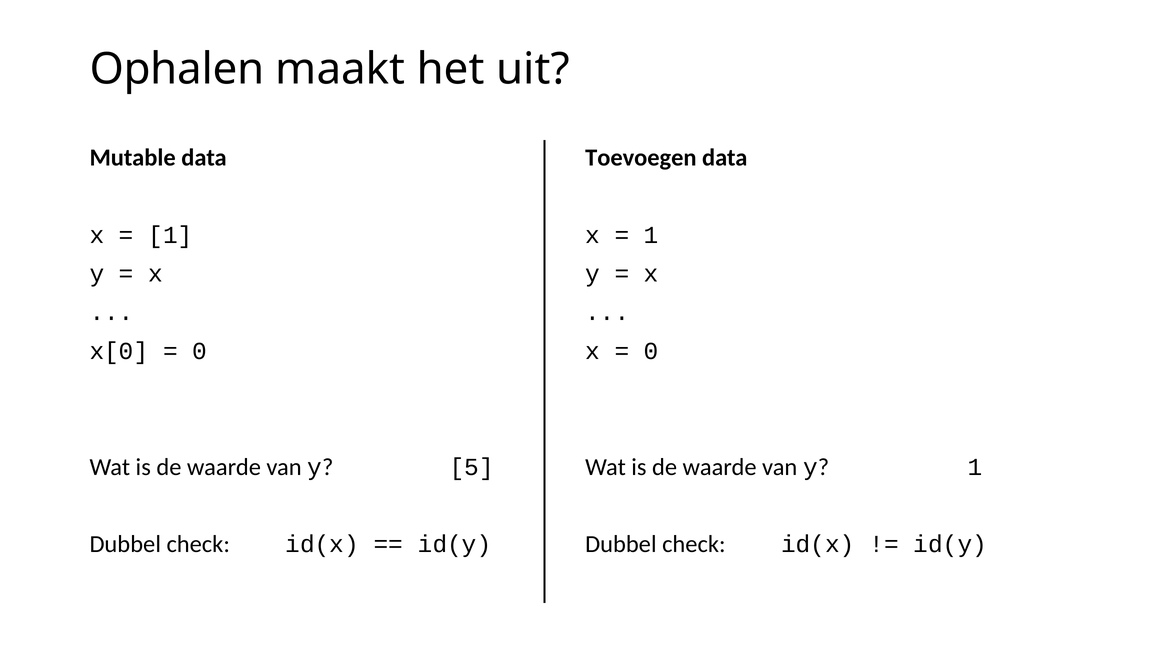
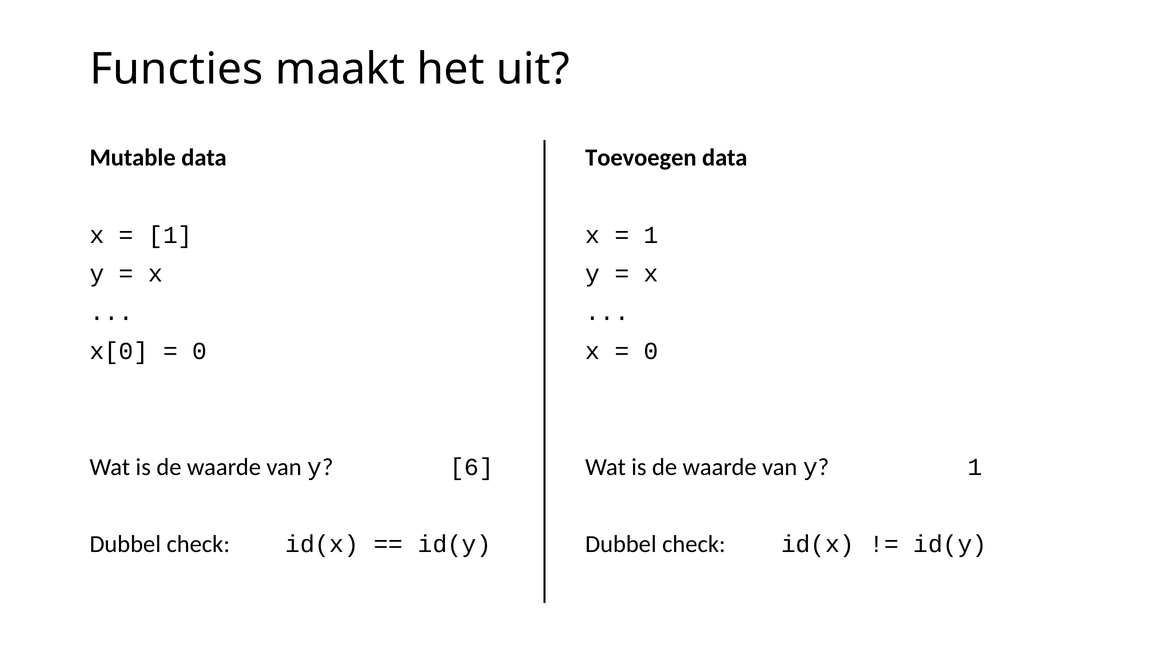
Ophalen: Ophalen -> Functies
5: 5 -> 6
